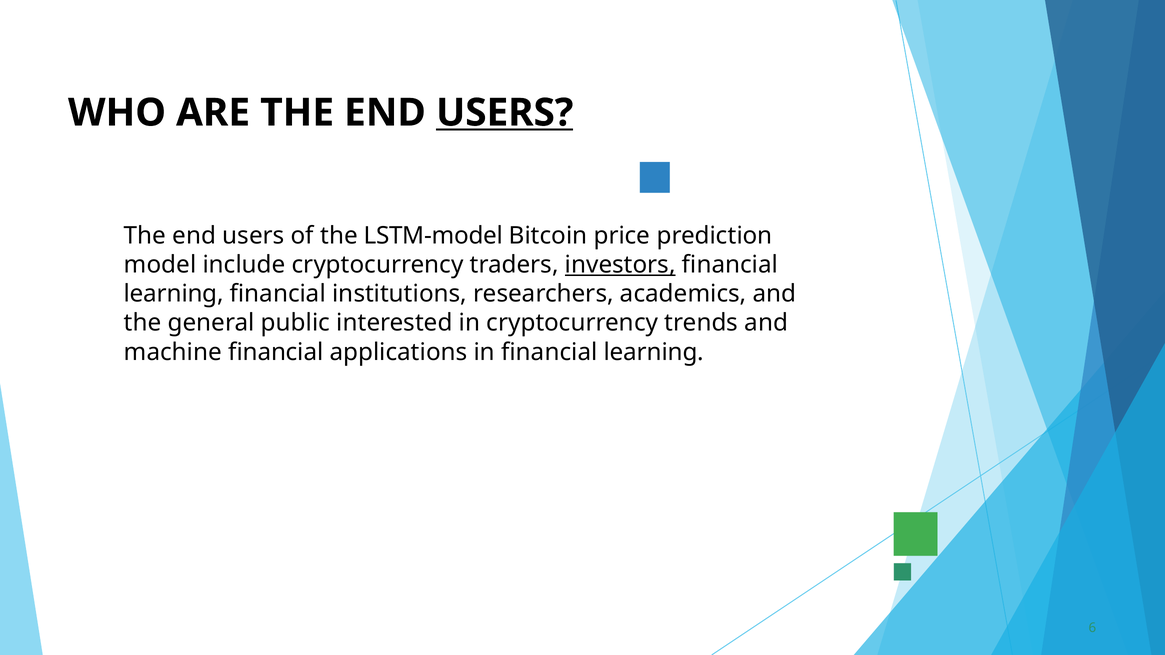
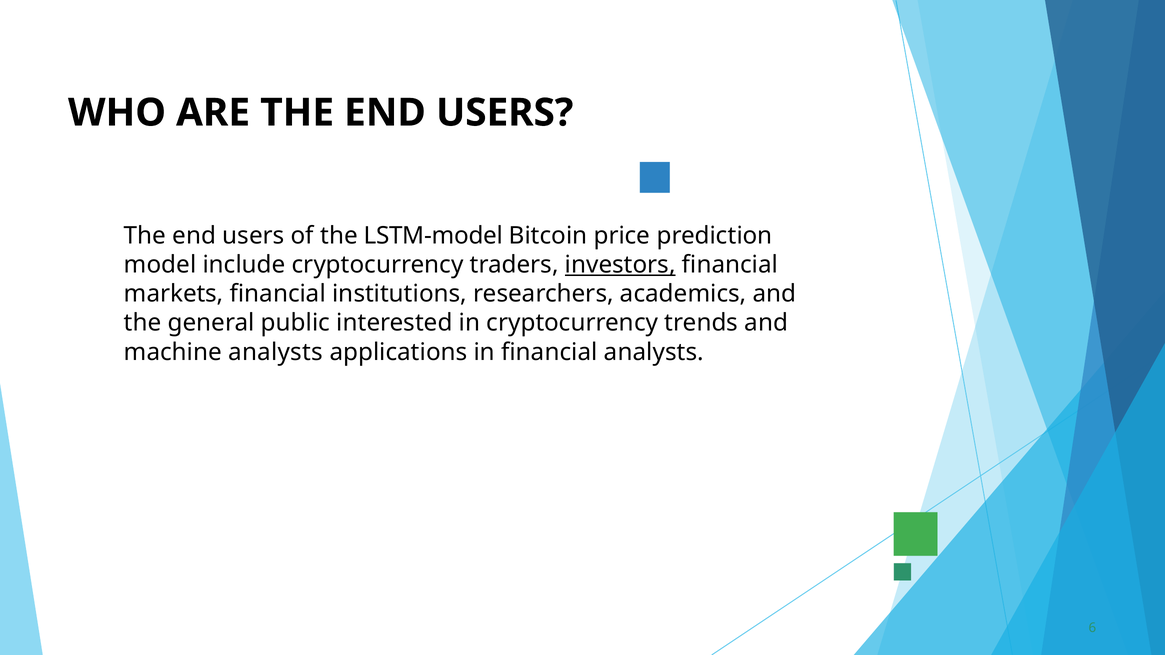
USERS at (505, 113) underline: present -> none
learning at (174, 294): learning -> markets
machine financial: financial -> analysts
in financial learning: learning -> analysts
